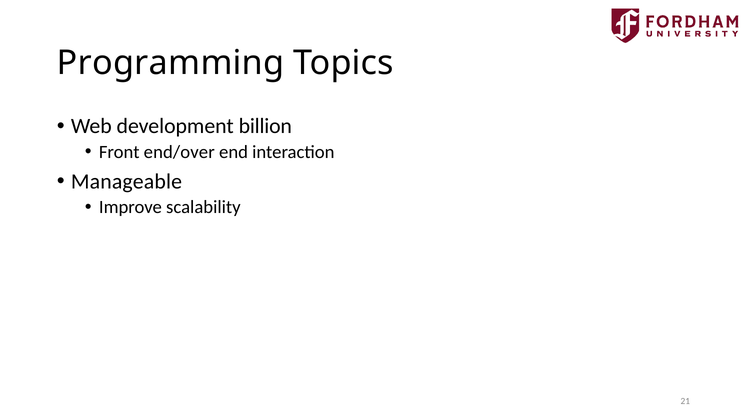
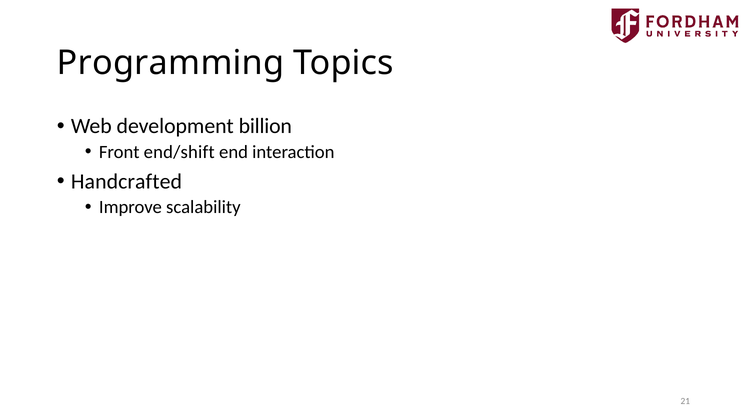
end/over: end/over -> end/shift
Manageable: Manageable -> Handcrafted
